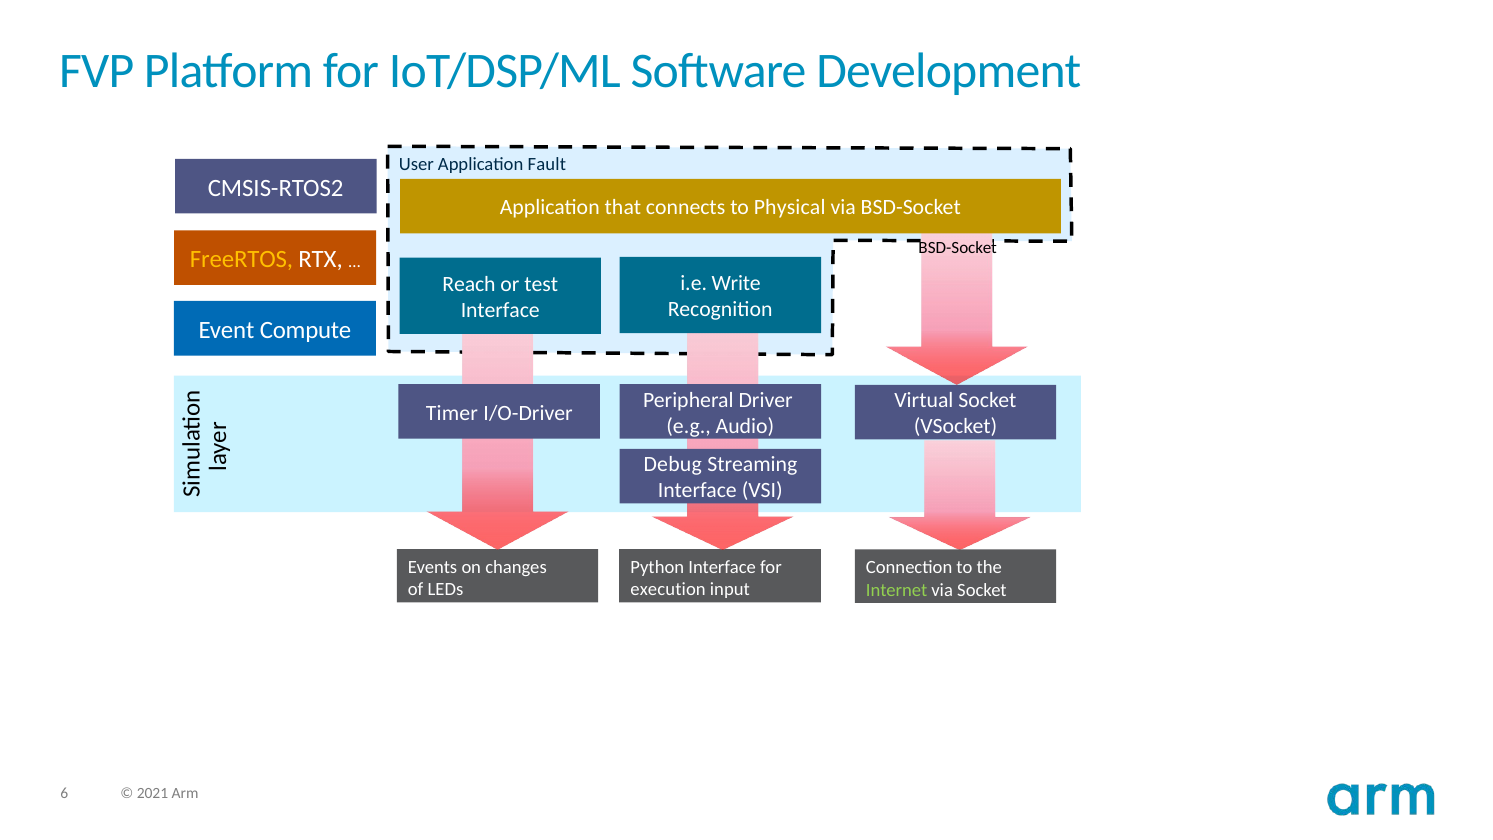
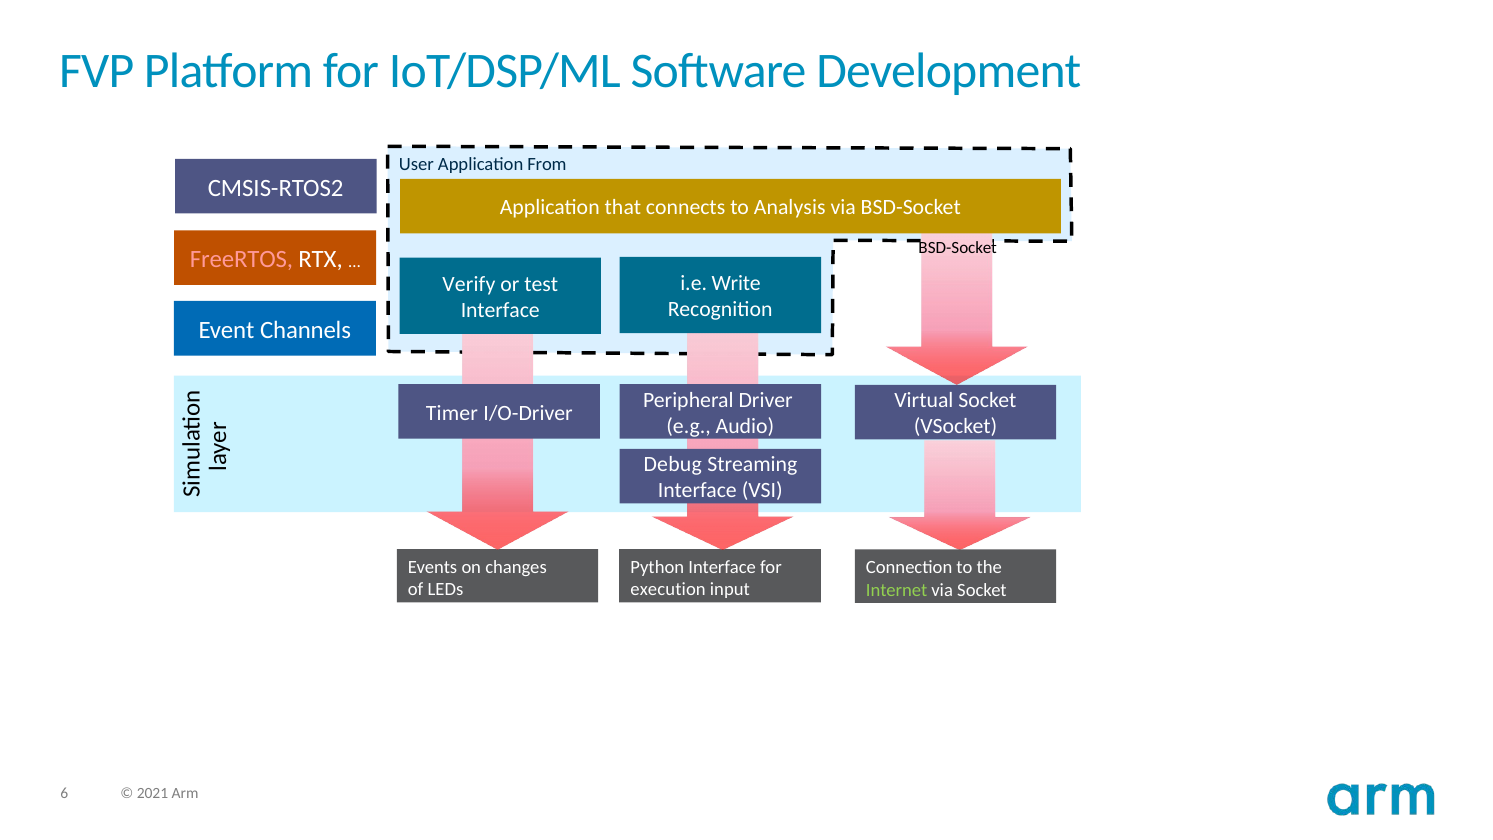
Fault: Fault -> From
Physical: Physical -> Analysis
FreeRTOS colour: yellow -> pink
Reach: Reach -> Verify
Compute: Compute -> Channels
